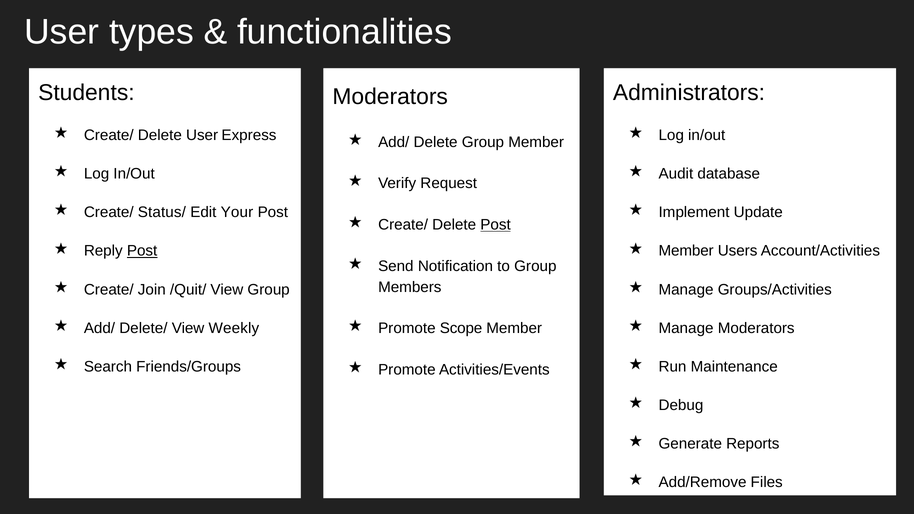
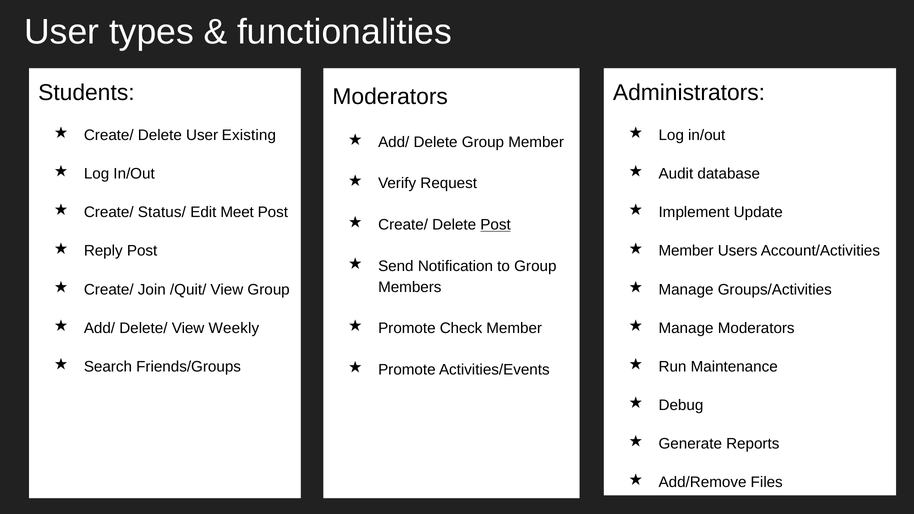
Express: Express -> Existing
Your: Your -> Meet
Post at (142, 251) underline: present -> none
Scope: Scope -> Check
